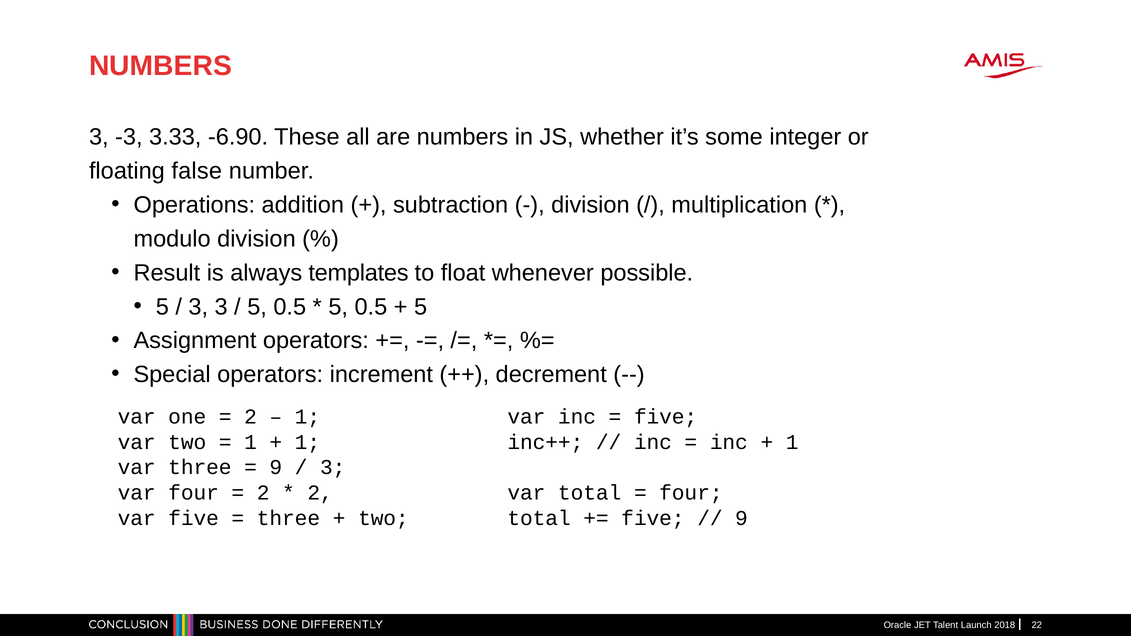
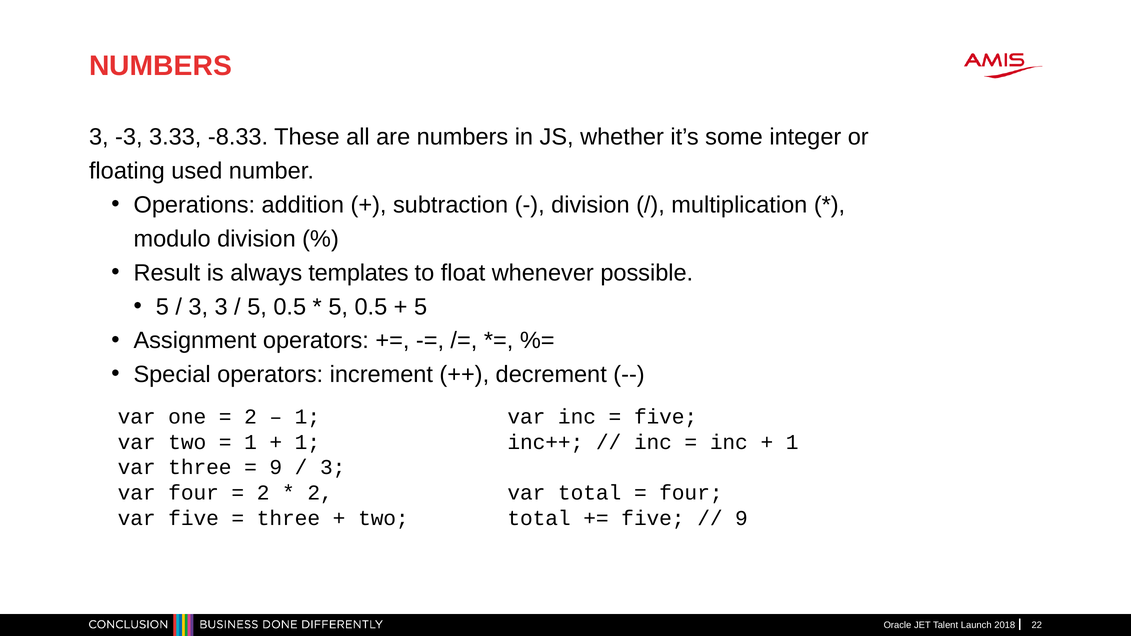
-6.90: -6.90 -> -8.33
false: false -> used
